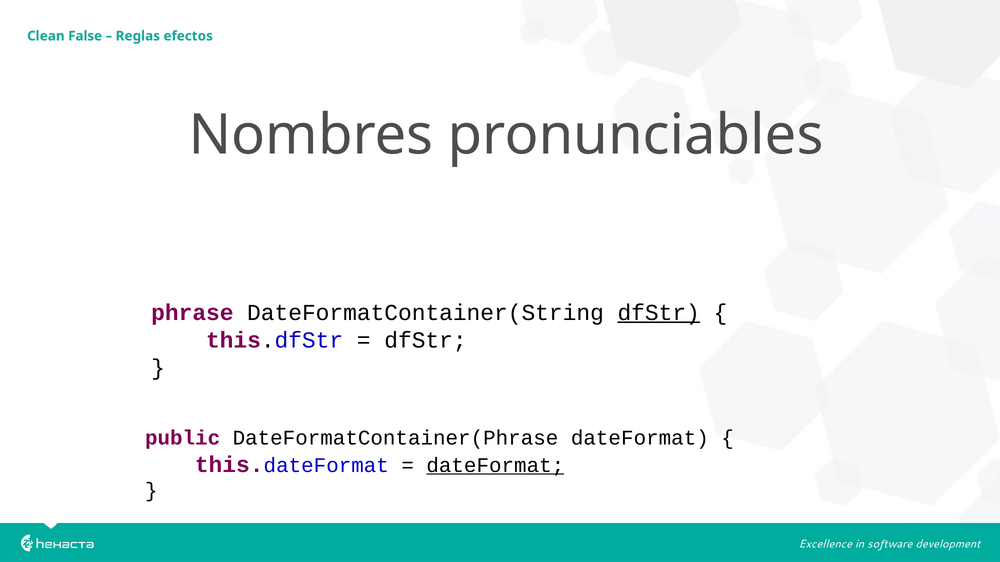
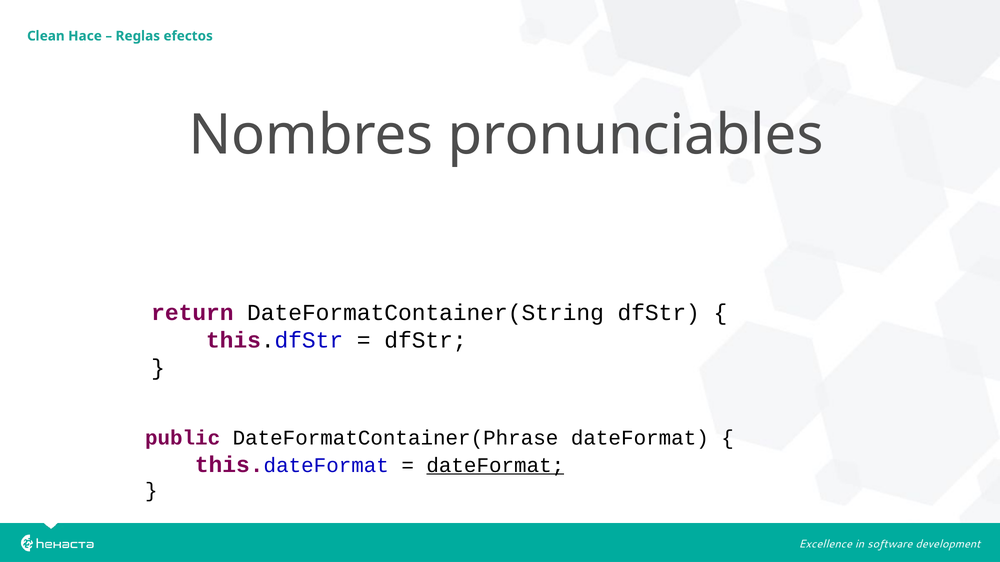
False: False -> Hace
phrase: phrase -> return
dfStr at (659, 313) underline: present -> none
